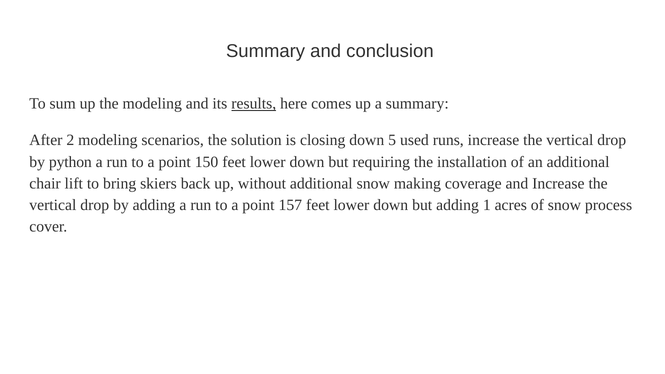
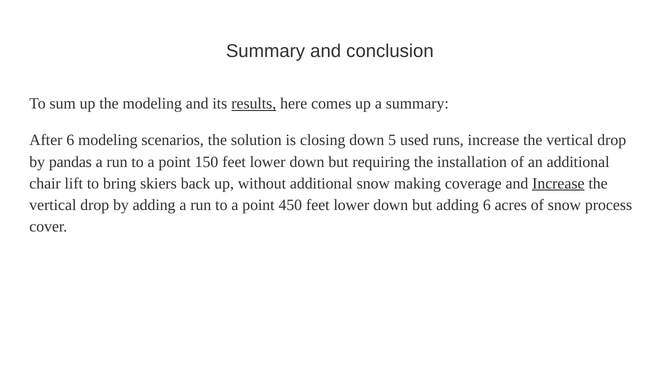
After 2: 2 -> 6
python: python -> pandas
Increase at (558, 184) underline: none -> present
157: 157 -> 450
adding 1: 1 -> 6
